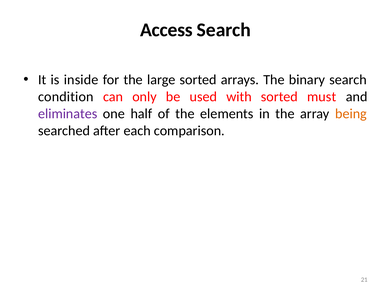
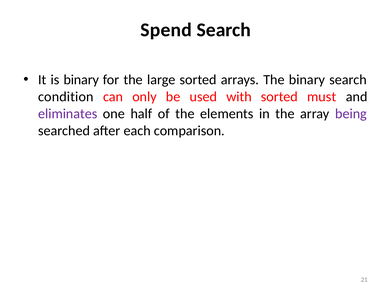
Access: Access -> Spend
is inside: inside -> binary
being colour: orange -> purple
